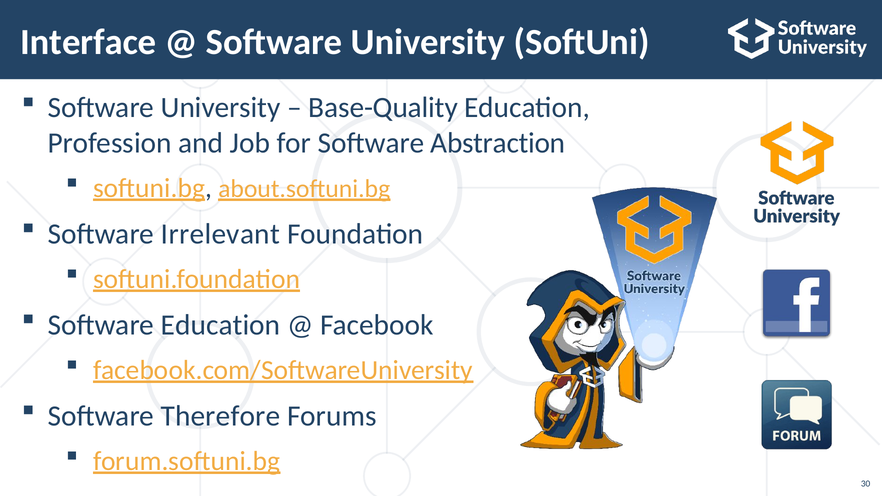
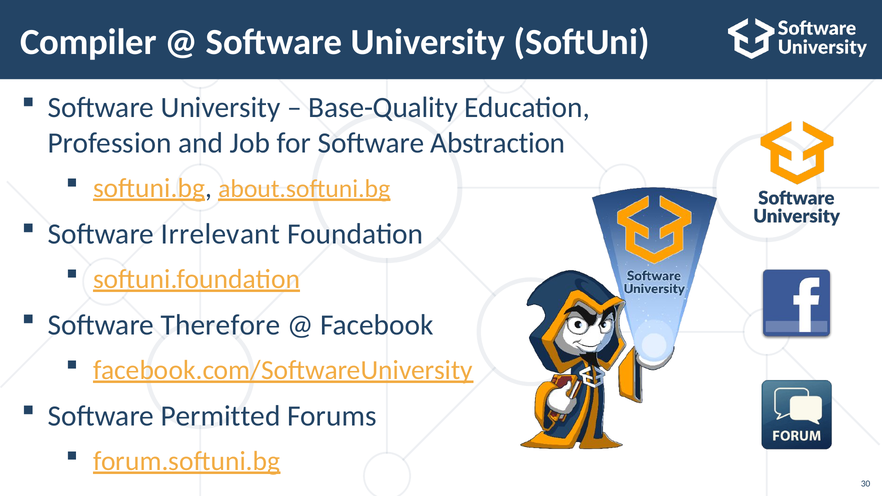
Interface: Interface -> Compiler
Software Education: Education -> Therefore
Therefore: Therefore -> Permitted
